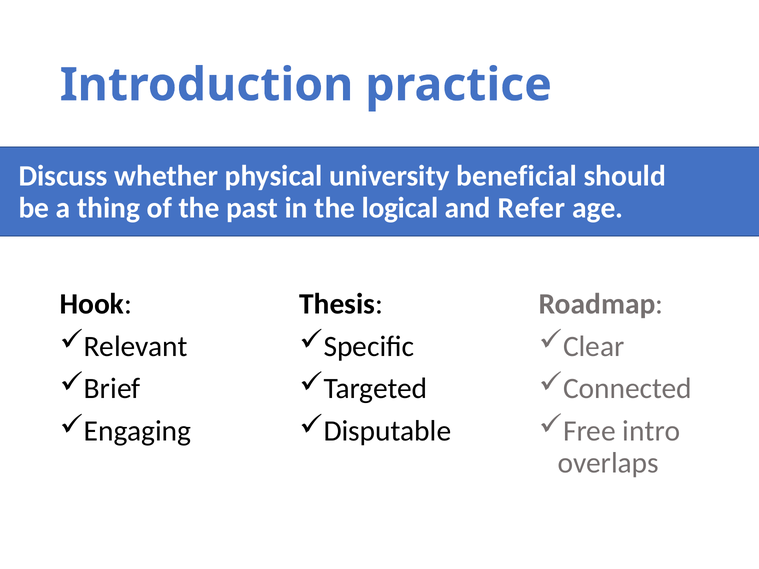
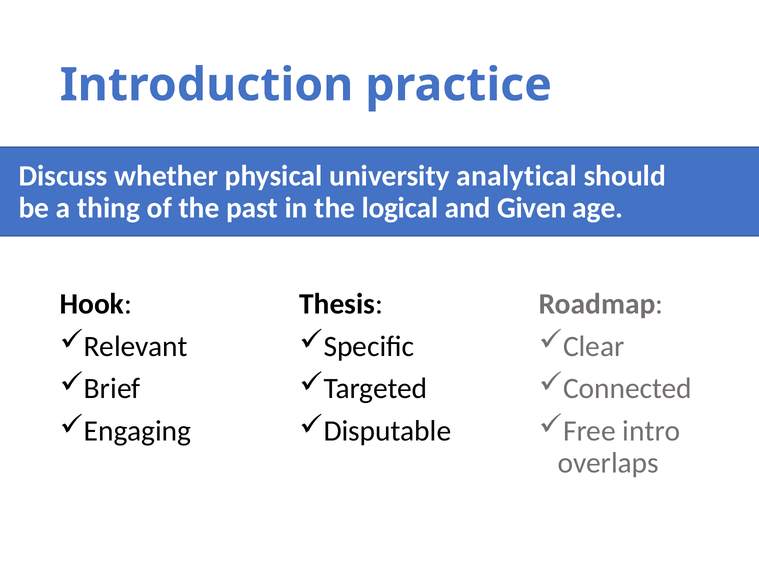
beneficial: beneficial -> analytical
Refer: Refer -> Given
